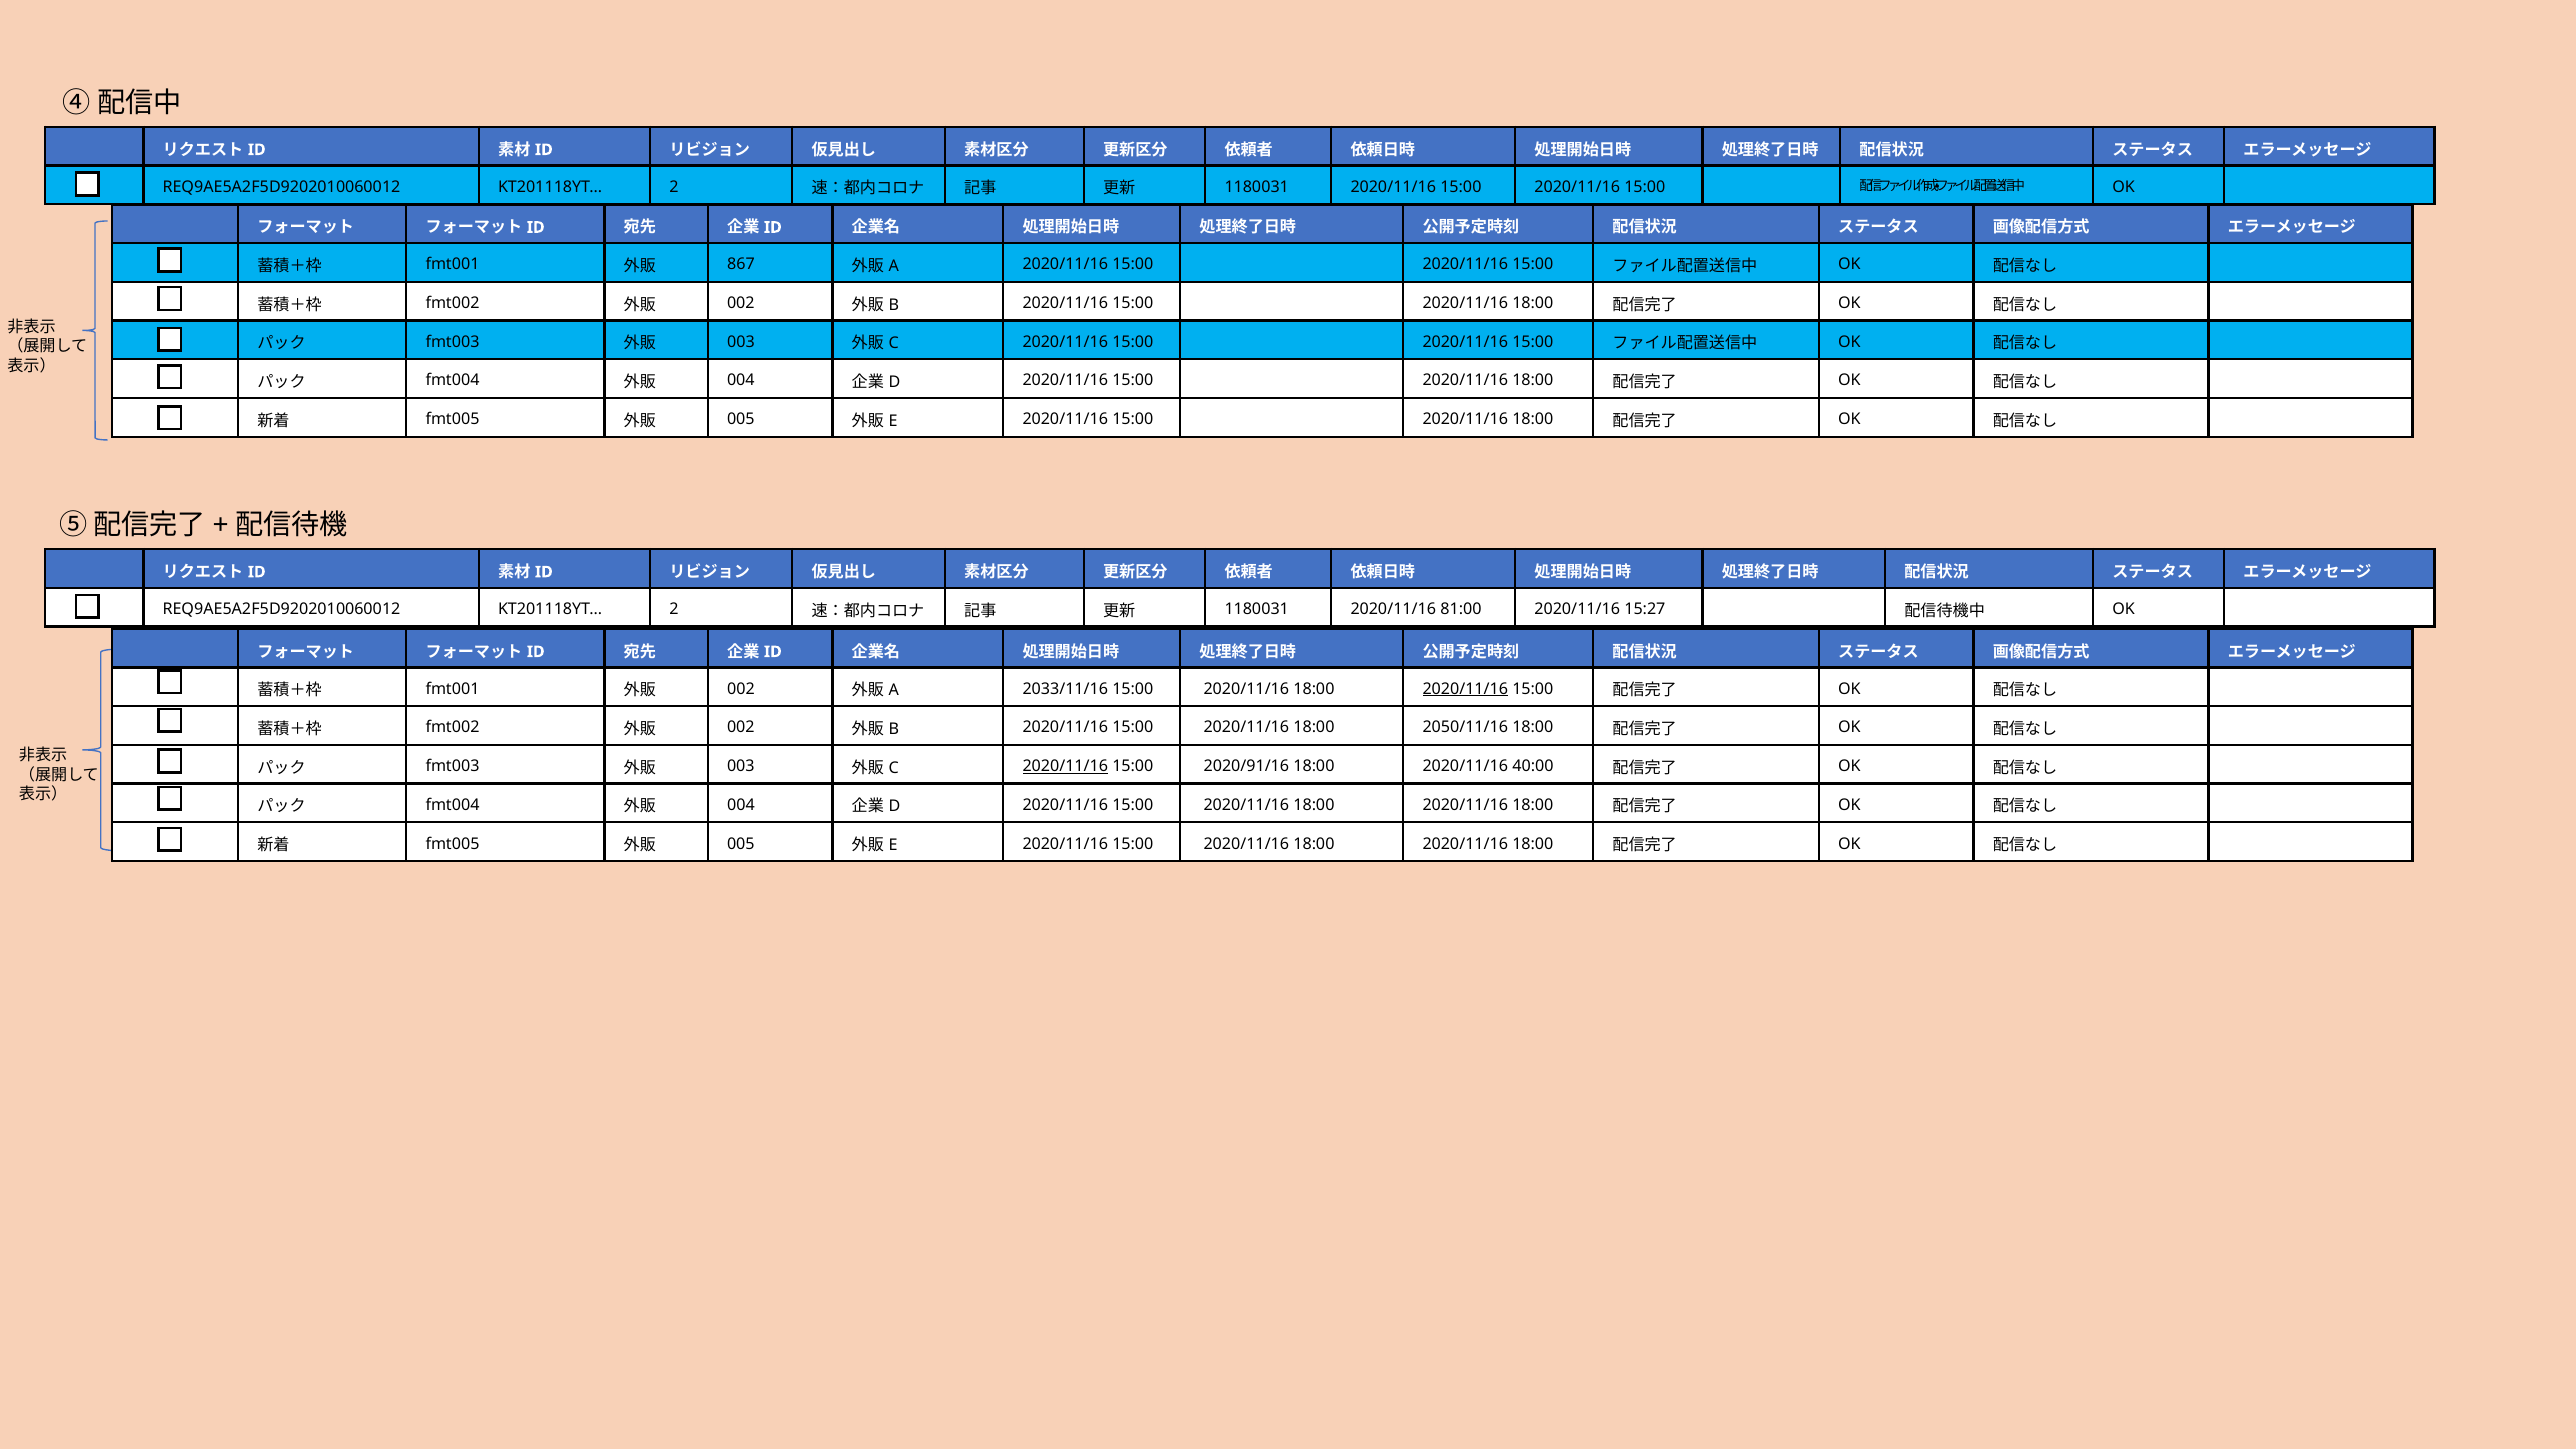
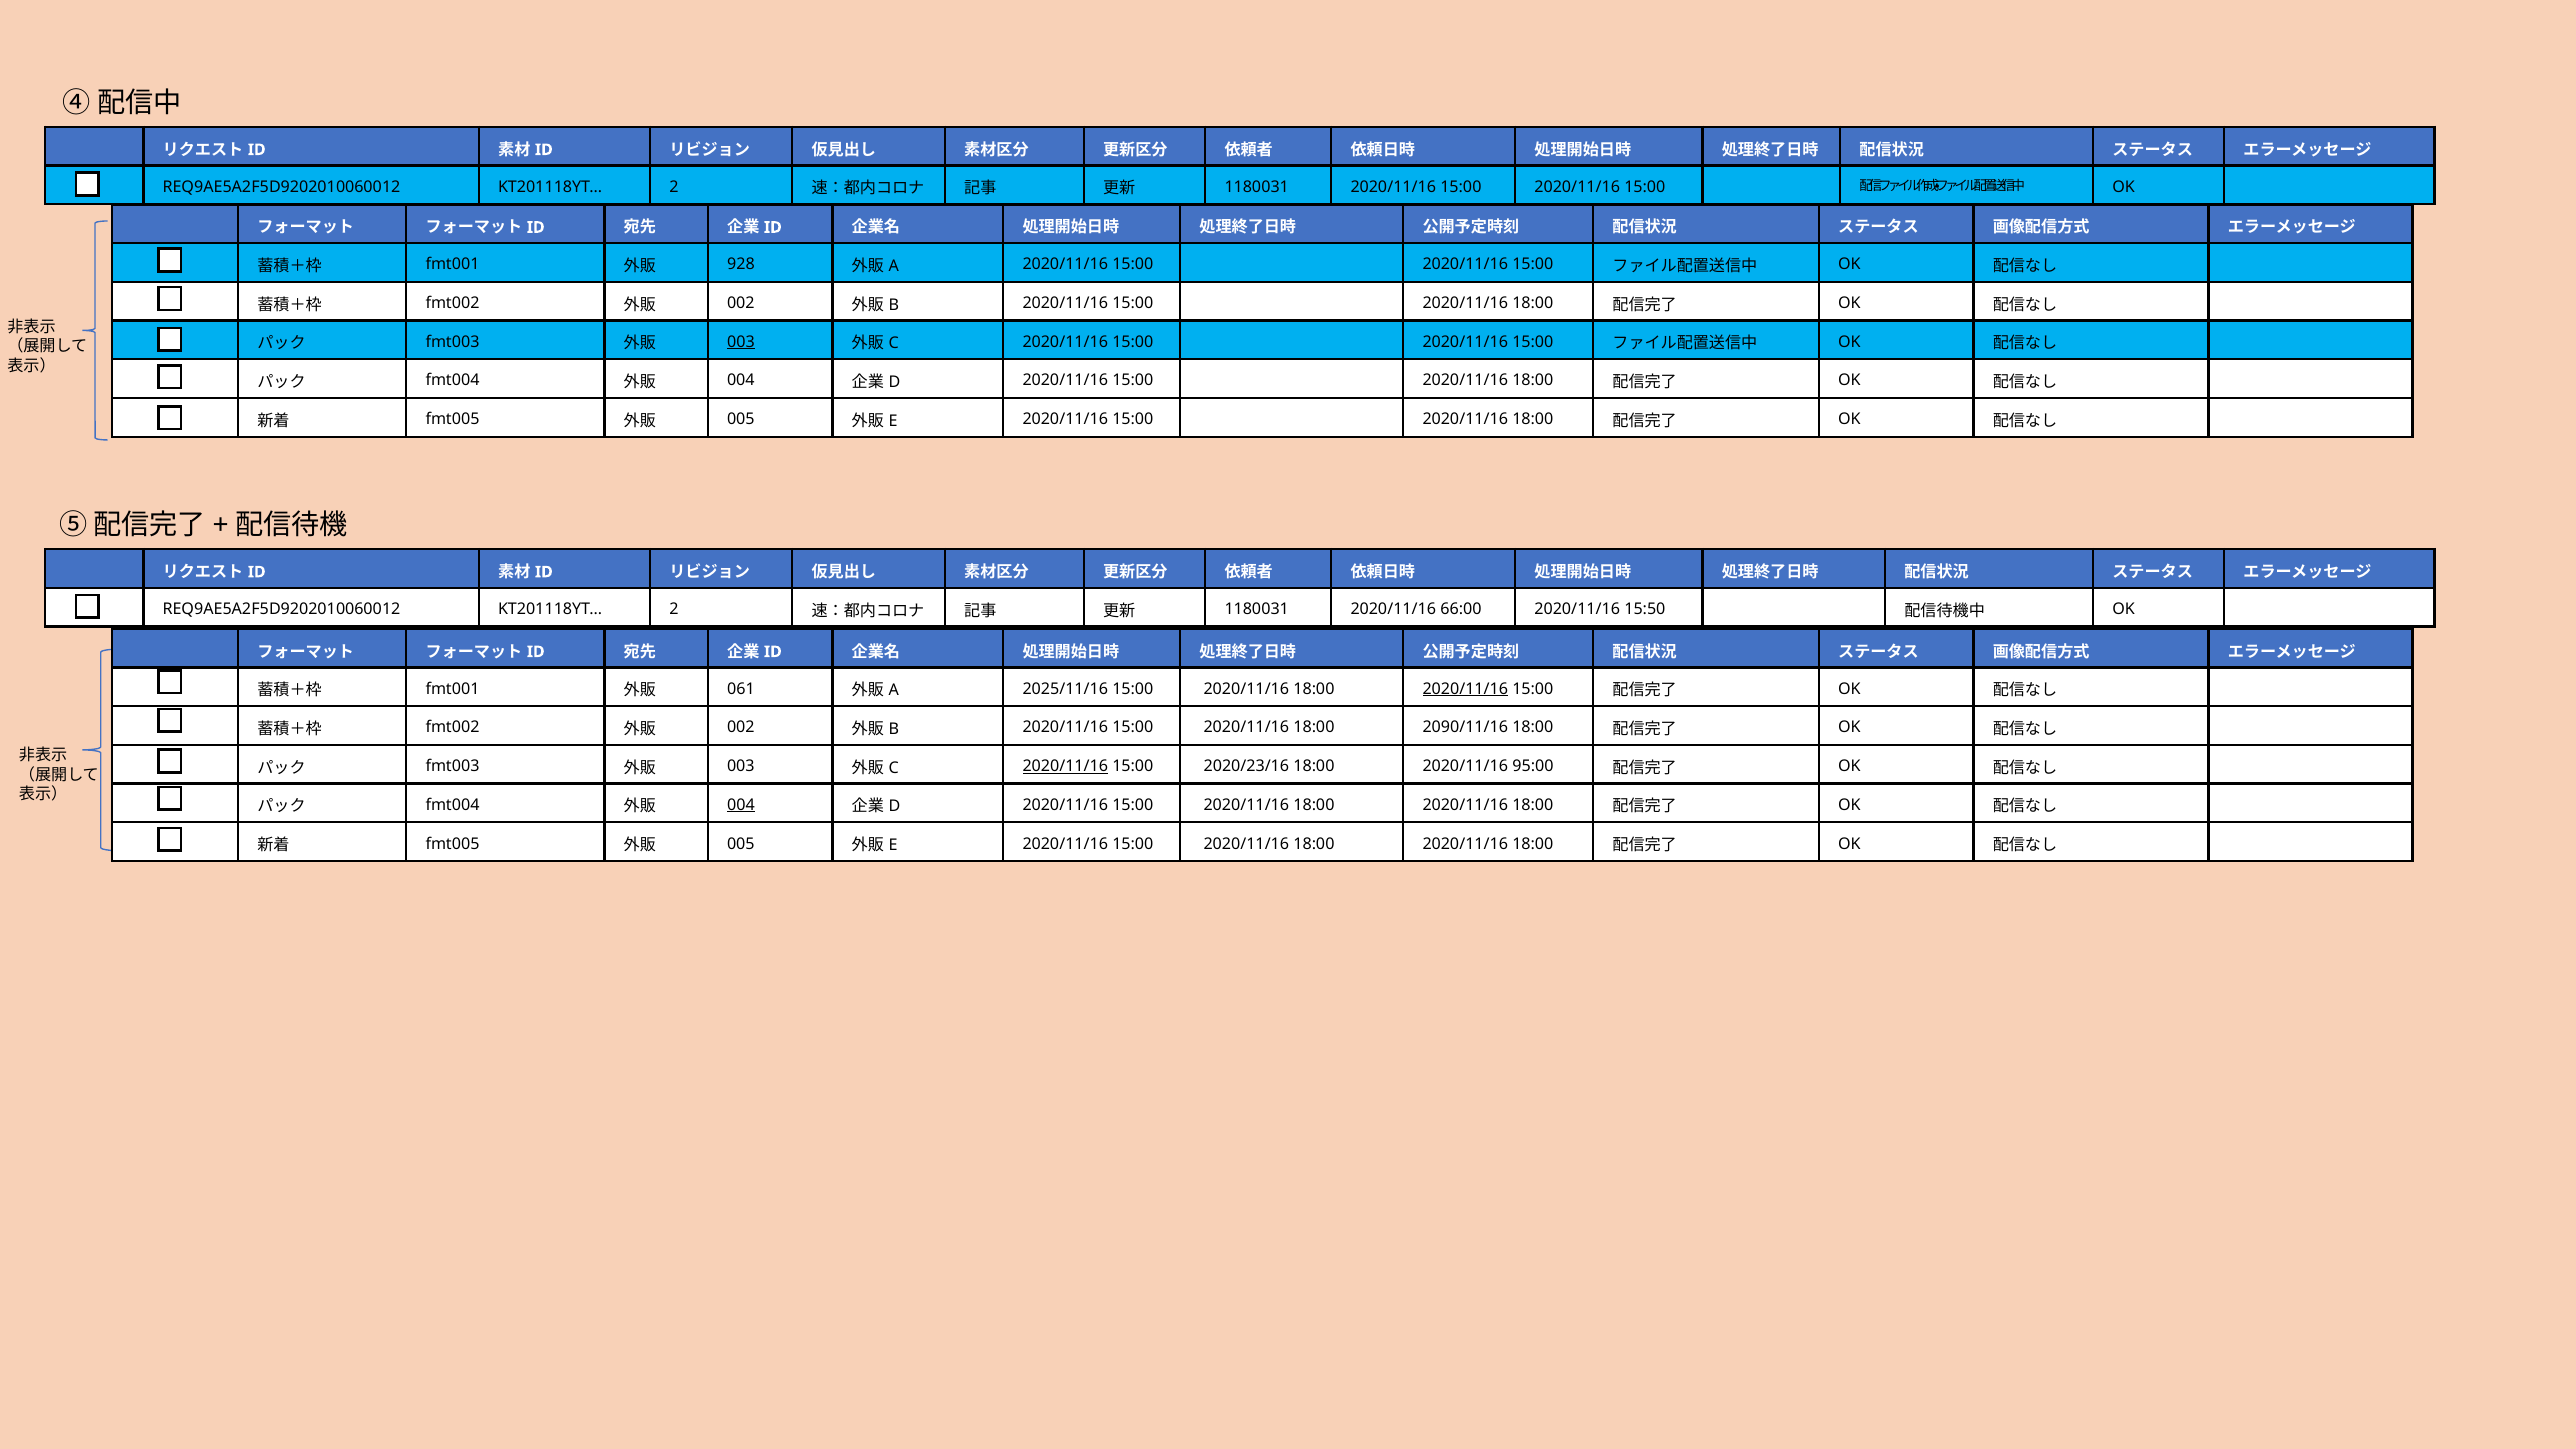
867: 867 -> 928
003 at (741, 342) underline: none -> present
81:00: 81:00 -> 66:00
15:27: 15:27 -> 15:50
002 at (741, 689): 002 -> 061
2033/11/16: 2033/11/16 -> 2025/11/16
2050/11/16: 2050/11/16 -> 2090/11/16
2020/91/16: 2020/91/16 -> 2020/23/16
40:00: 40:00 -> 95:00
004 at (741, 805) underline: none -> present
